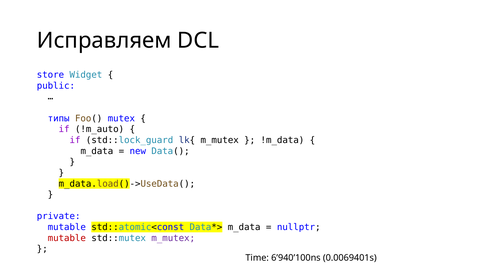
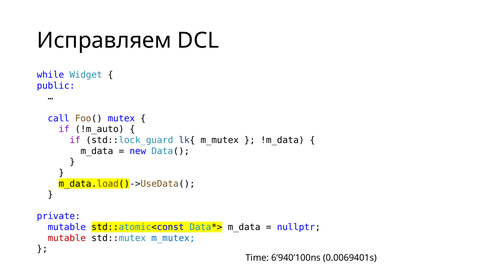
store: store -> while
типы: типы -> call
m_mutex at (173, 238) colour: purple -> blue
